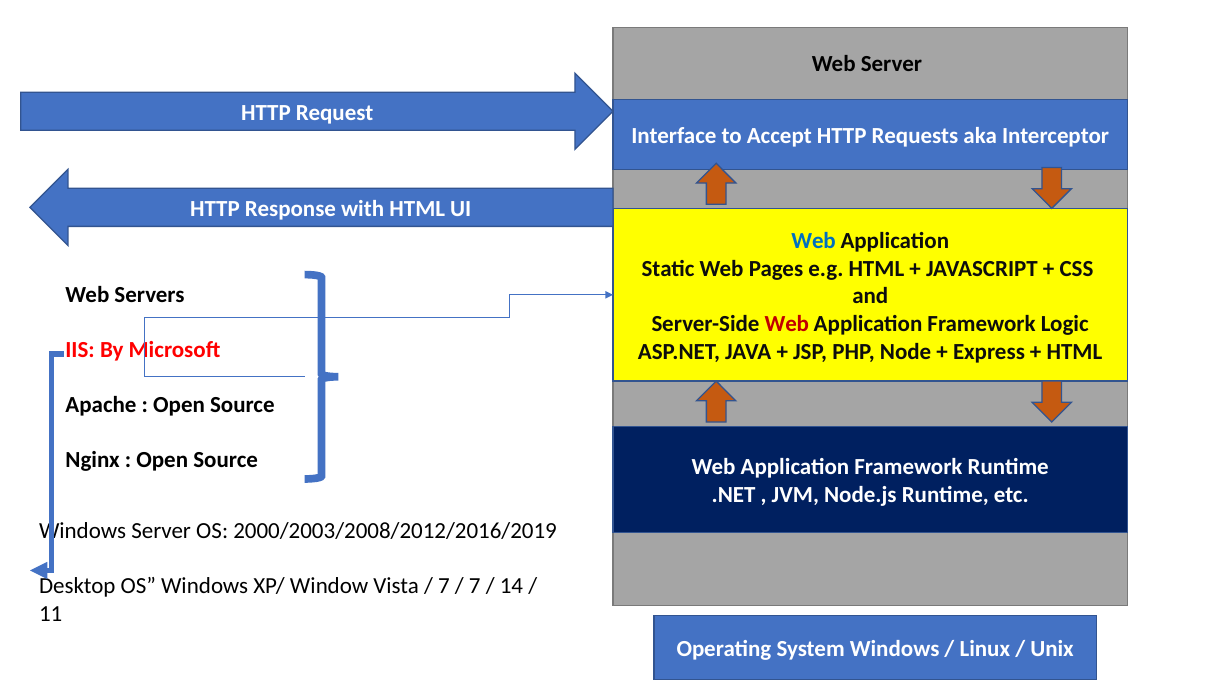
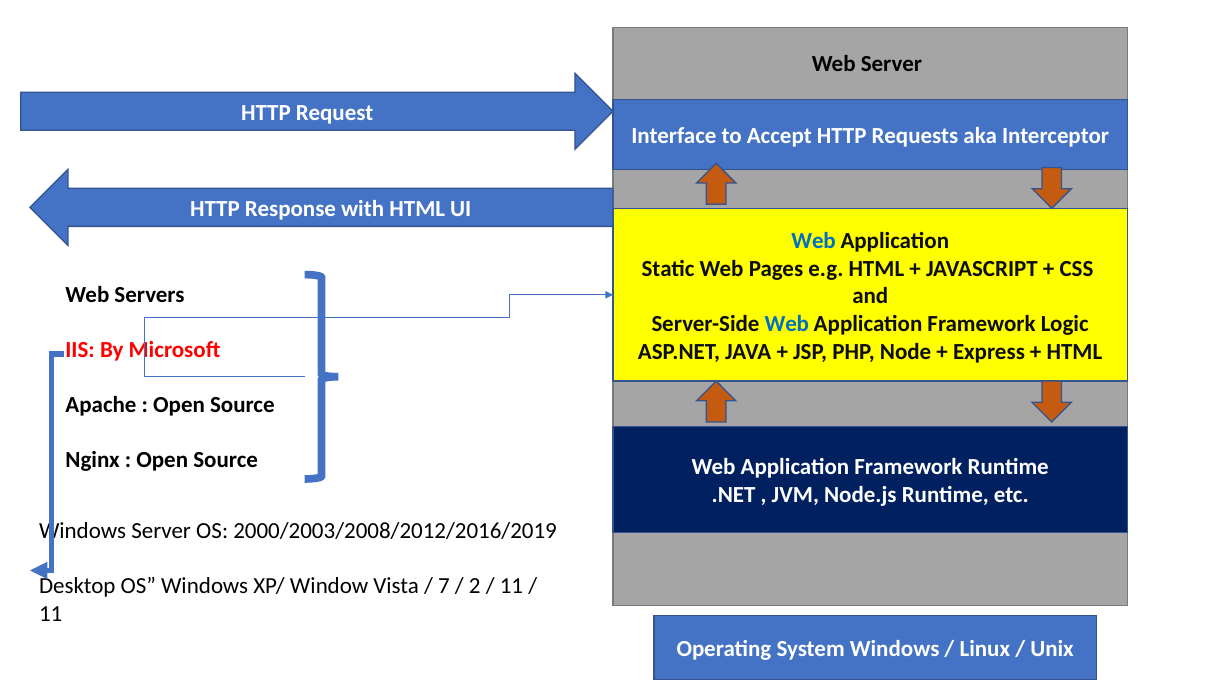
Web at (787, 324) colour: red -> blue
7 at (475, 585): 7 -> 2
14 at (511, 585): 14 -> 11
